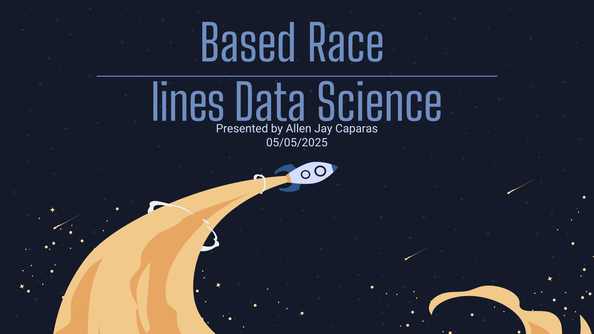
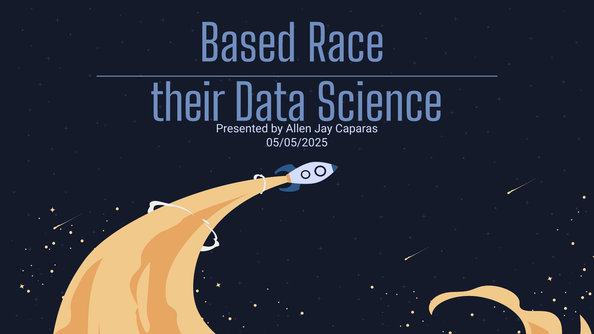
lines: lines -> their
